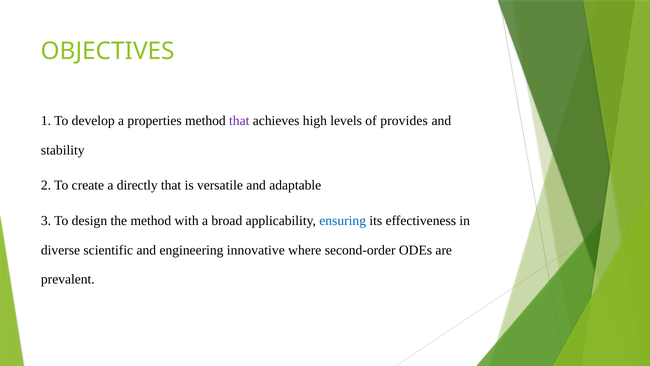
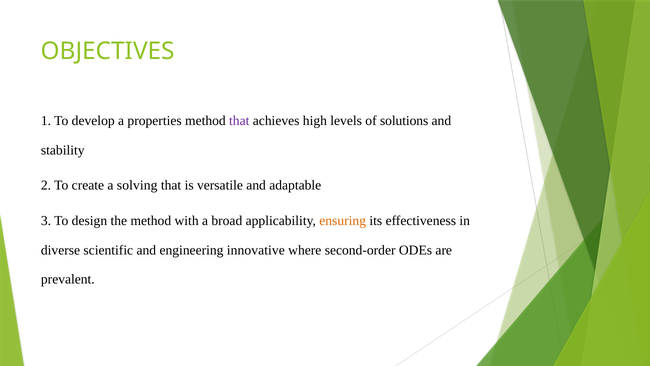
provides: provides -> solutions
directly: directly -> solving
ensuring colour: blue -> orange
